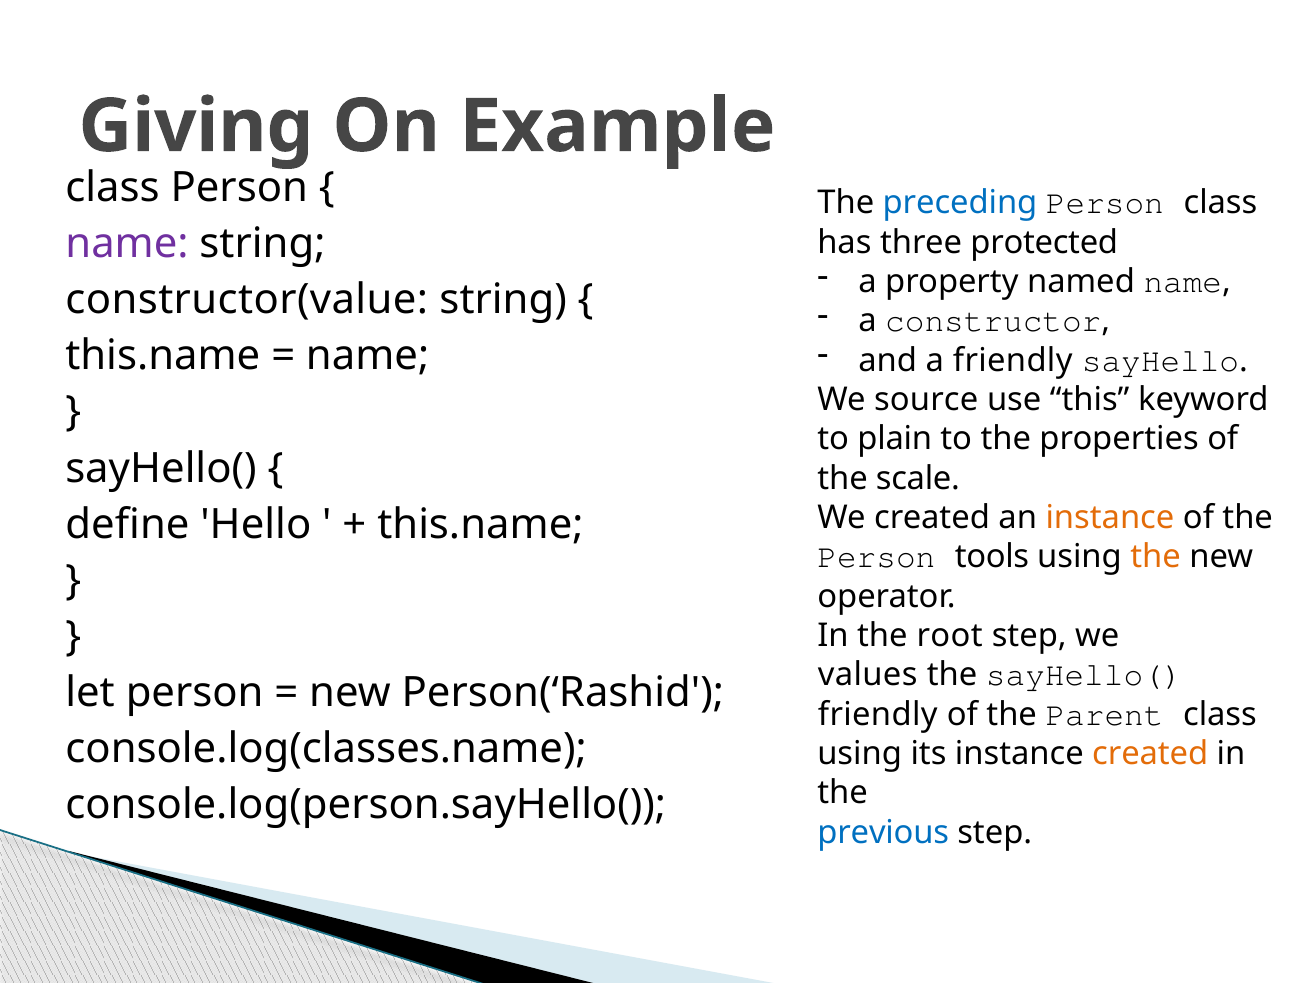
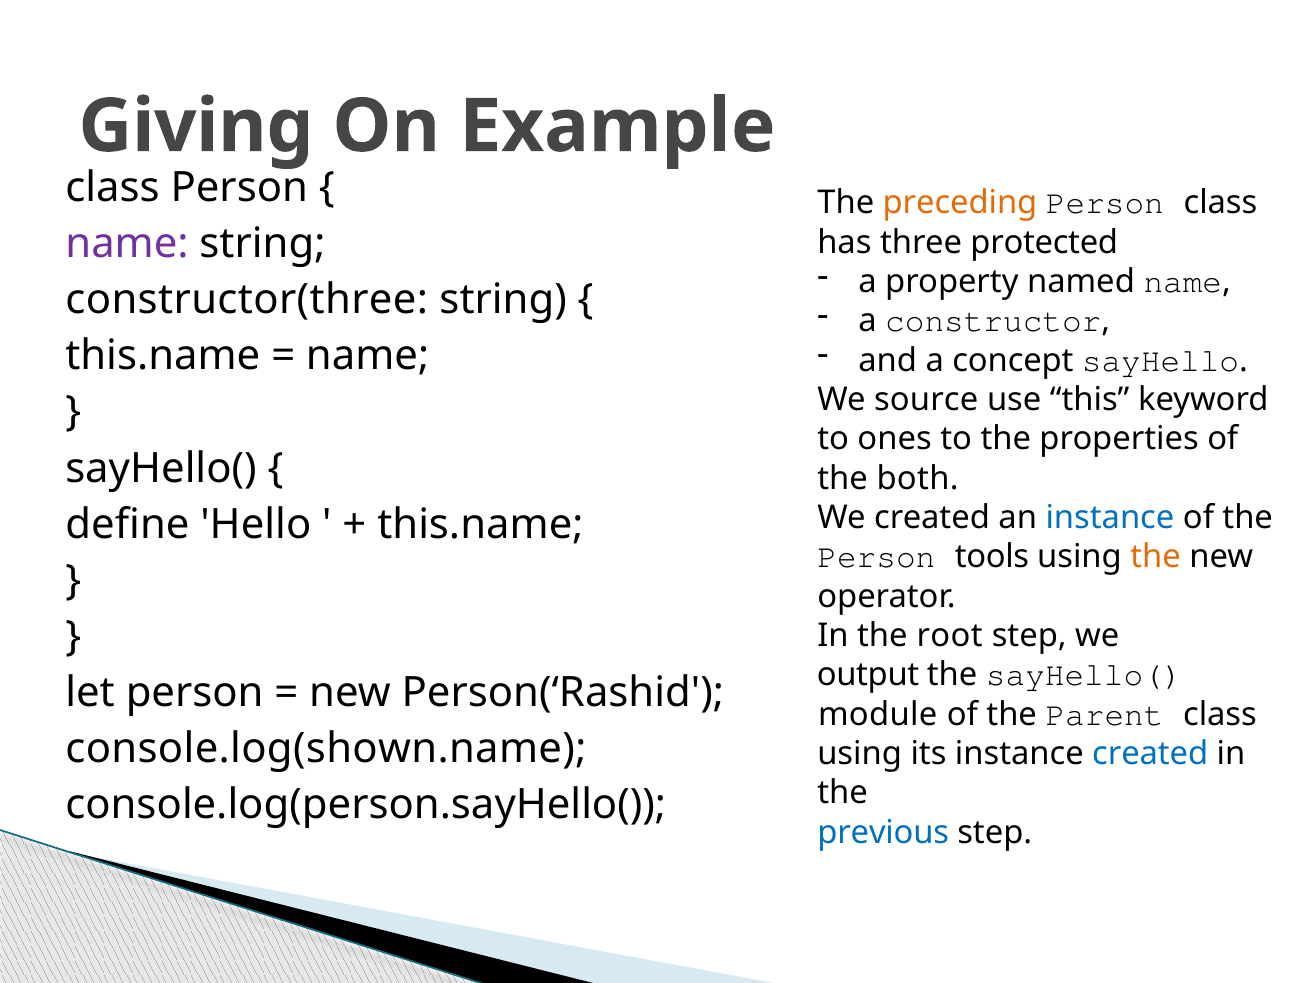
preceding colour: blue -> orange
constructor(value: constructor(value -> constructor(three
a friendly: friendly -> concept
plain: plain -> ones
scale: scale -> both
instance at (1110, 517) colour: orange -> blue
values: values -> output
friendly at (878, 714): friendly -> module
console.log(classes.name: console.log(classes.name -> console.log(shown.name
created at (1150, 753) colour: orange -> blue
